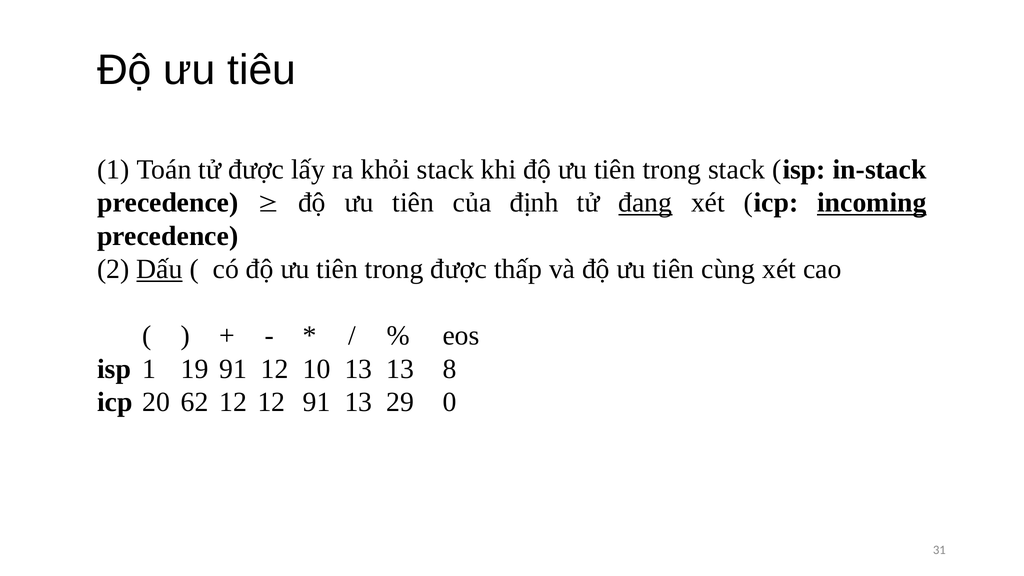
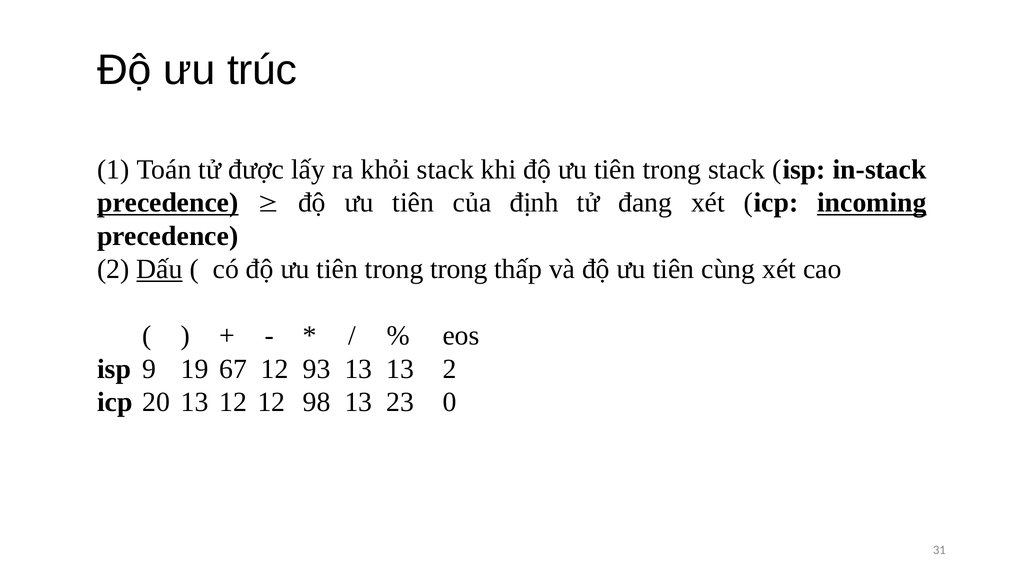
tiêu: tiêu -> trúc
precedence at (168, 203) underline: none -> present
đang underline: present -> none
trong được: được -> trong
isp 1: 1 -> 9
19 91: 91 -> 67
10: 10 -> 93
13 8: 8 -> 2
20 62: 62 -> 13
12 91: 91 -> 98
29: 29 -> 23
